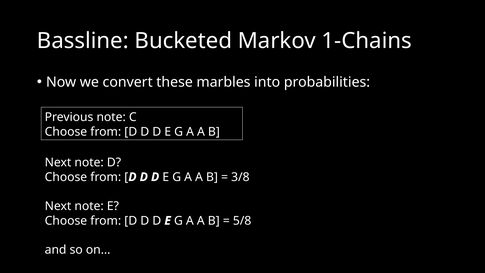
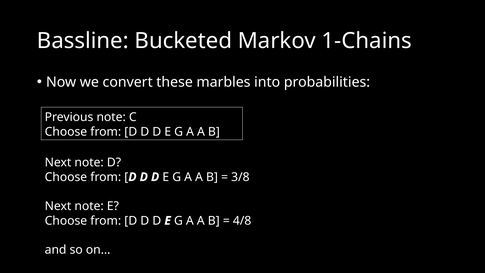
5/8: 5/8 -> 4/8
